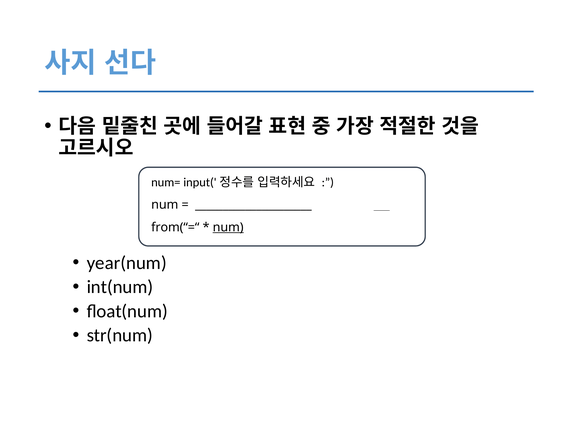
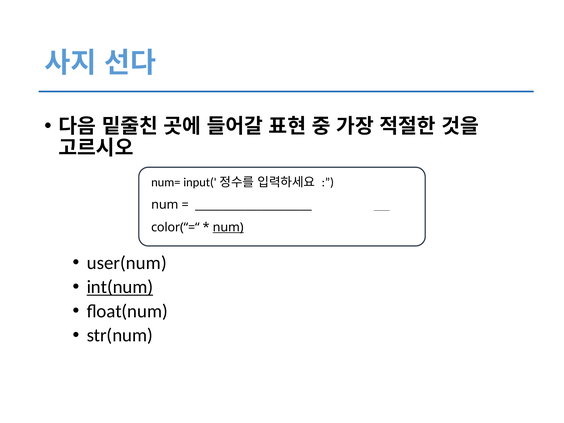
from(“=“: from(“=“ -> color(“=“
year(num: year(num -> user(num
int(num underline: none -> present
